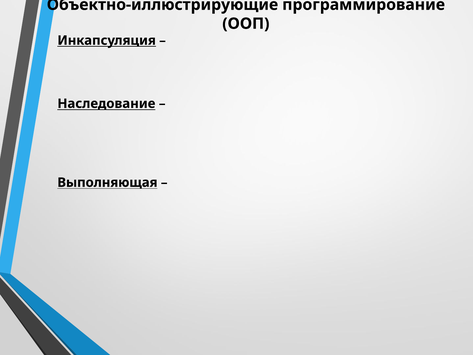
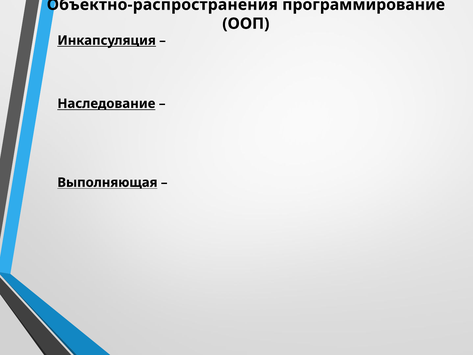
Объектно-иллюстрирующие: Объектно-иллюстрирующие -> Объектно-распространения
